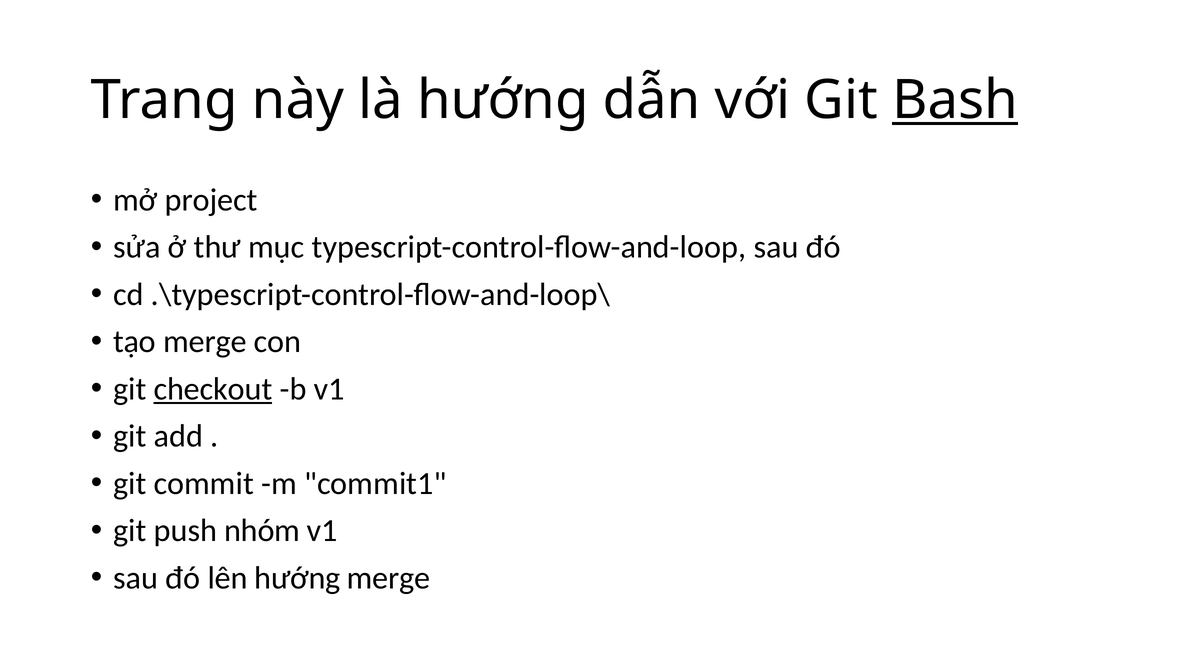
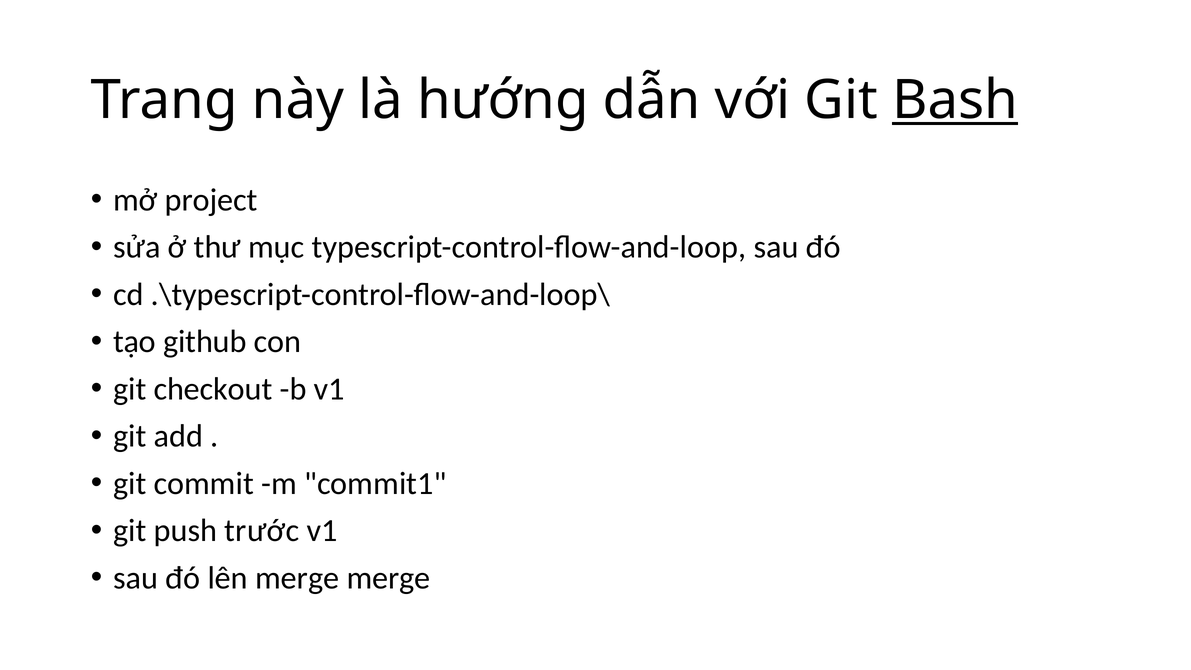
tạo merge: merge -> github
checkout underline: present -> none
nhóm: nhóm -> trước
lên hướng: hướng -> merge
